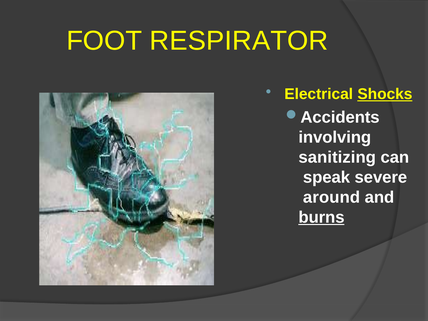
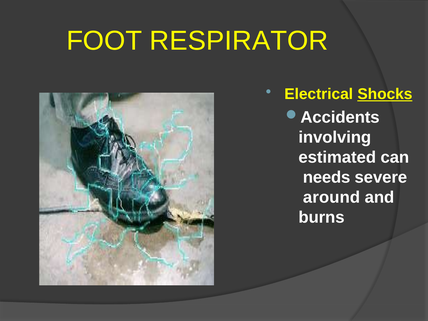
sanitizing: sanitizing -> estimated
speak: speak -> needs
burns underline: present -> none
